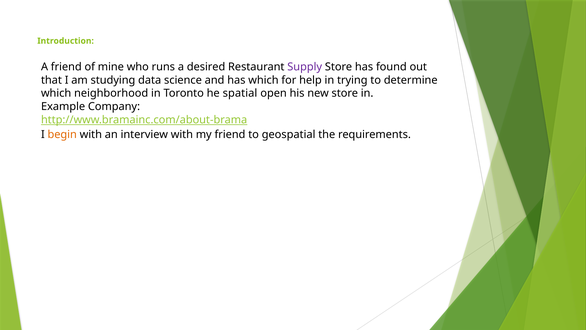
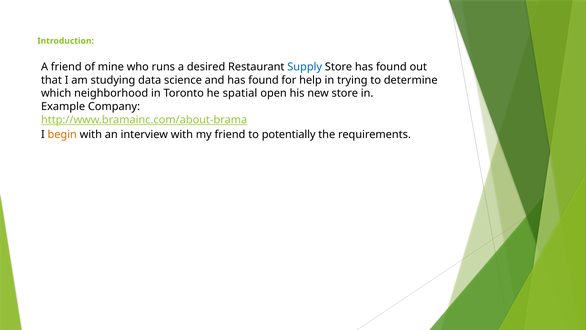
Supply colour: purple -> blue
and has which: which -> found
geospatial: geospatial -> potentially
